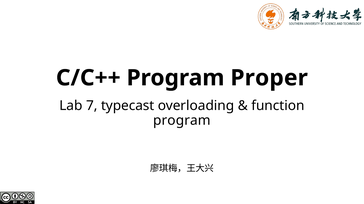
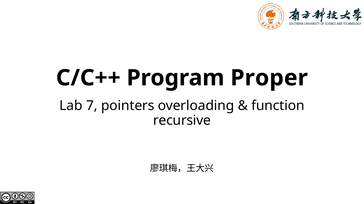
typecast: typecast -> pointers
program at (182, 121): program -> recursive
